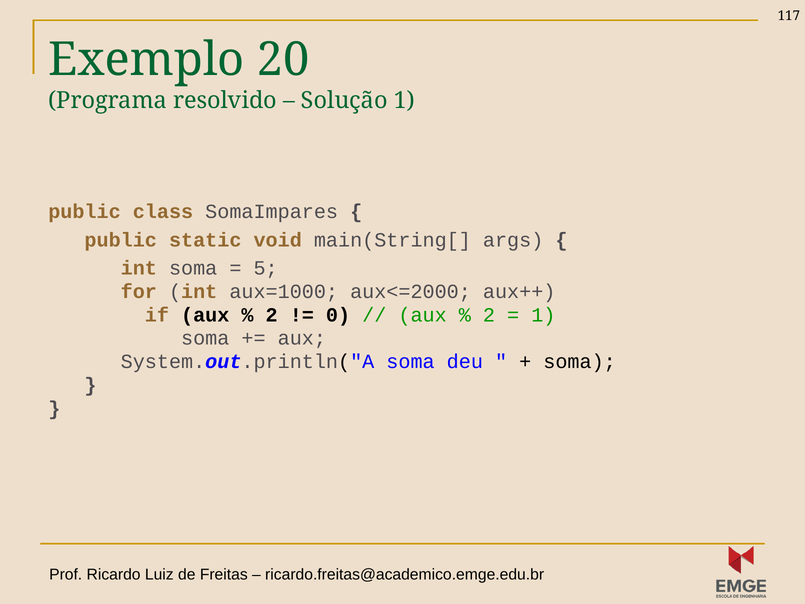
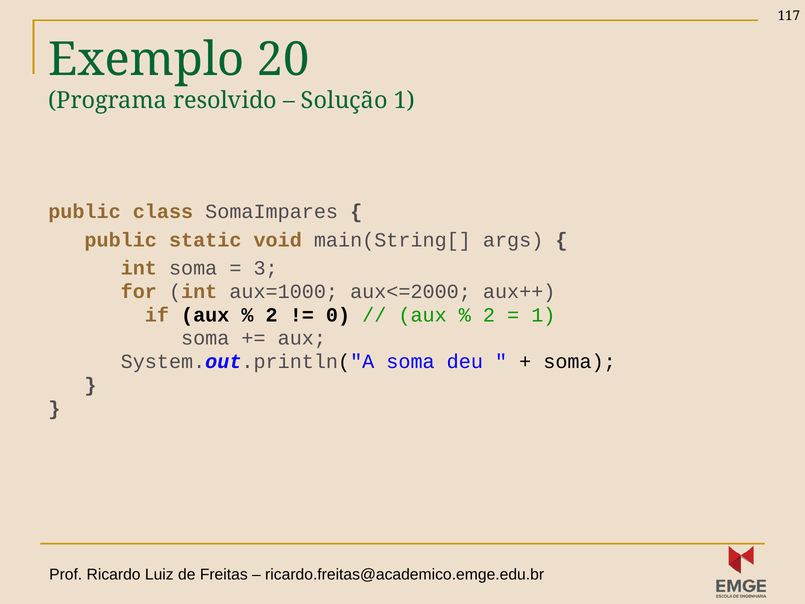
5: 5 -> 3
